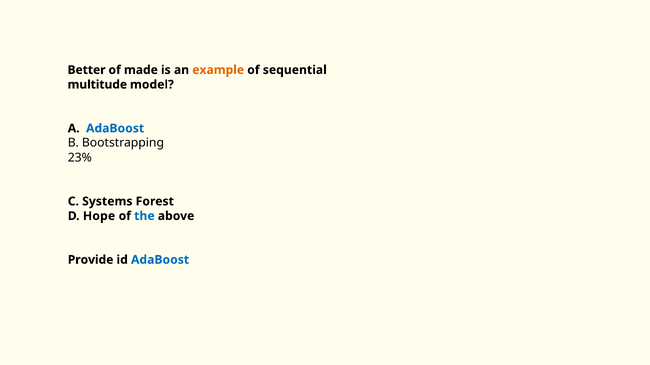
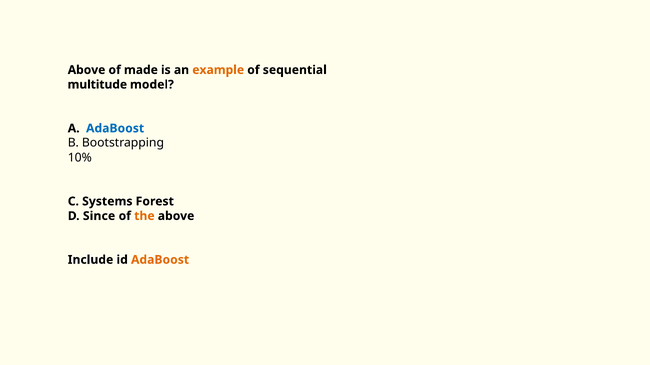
Better at (87, 70): Better -> Above
23%: 23% -> 10%
Hope: Hope -> Since
the colour: blue -> orange
Provide: Provide -> Include
AdaBoost at (160, 260) colour: blue -> orange
